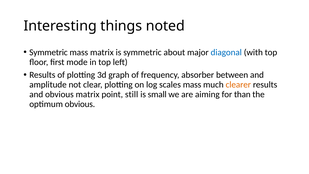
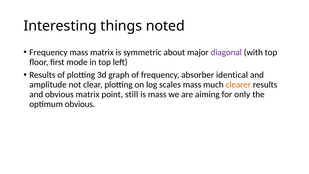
Symmetric at (48, 52): Symmetric -> Frequency
diagonal colour: blue -> purple
between: between -> identical
is small: small -> mass
than: than -> only
